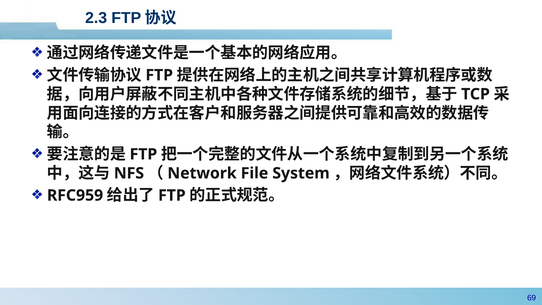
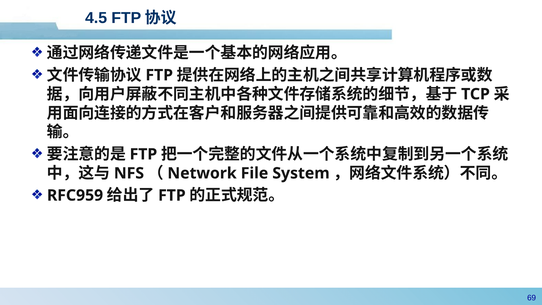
2.3: 2.3 -> 4.5
